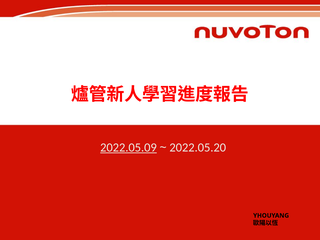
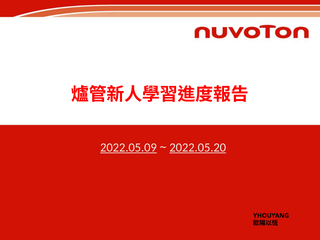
2022.05.20 underline: none -> present
